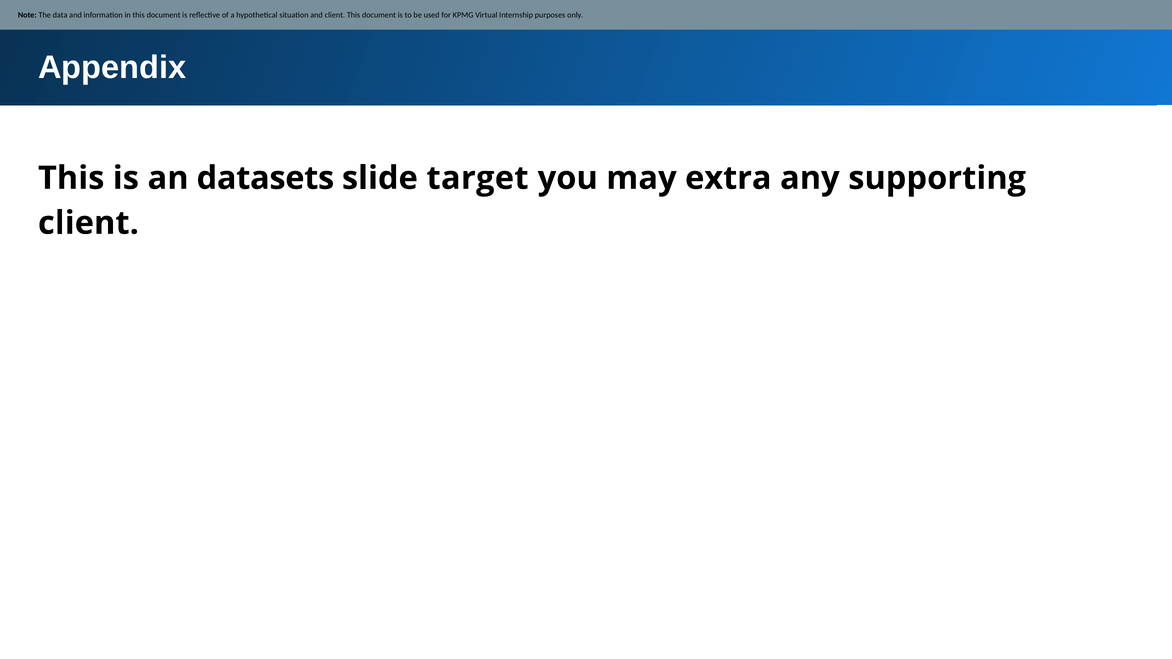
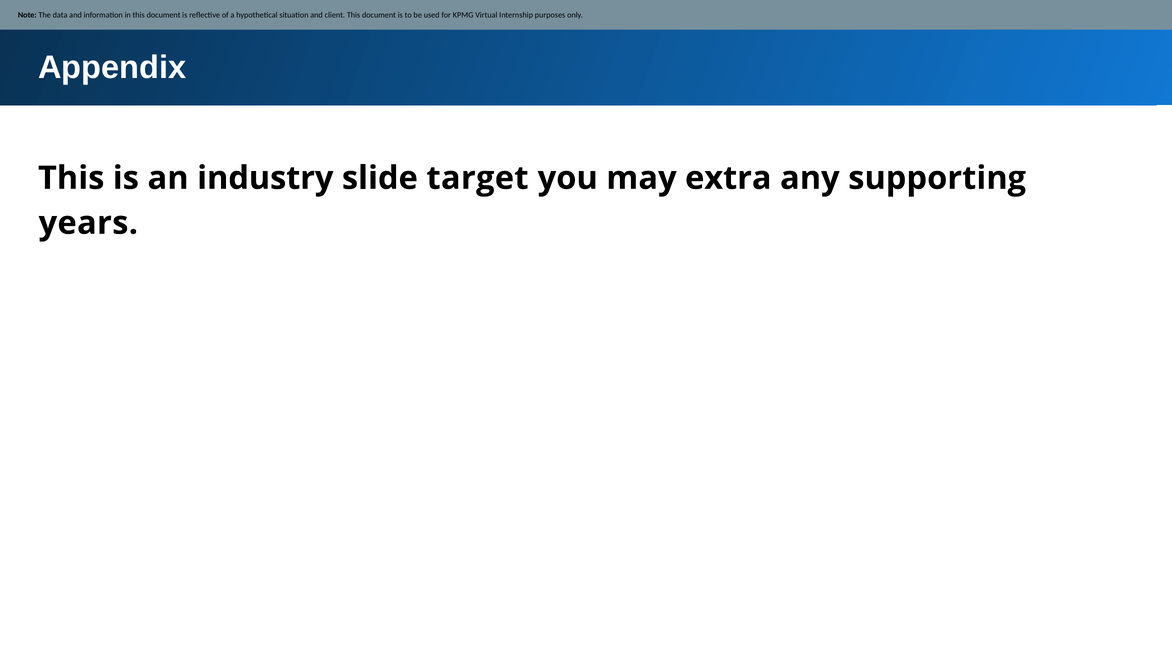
datasets: datasets -> industry
client at (88, 223): client -> years
